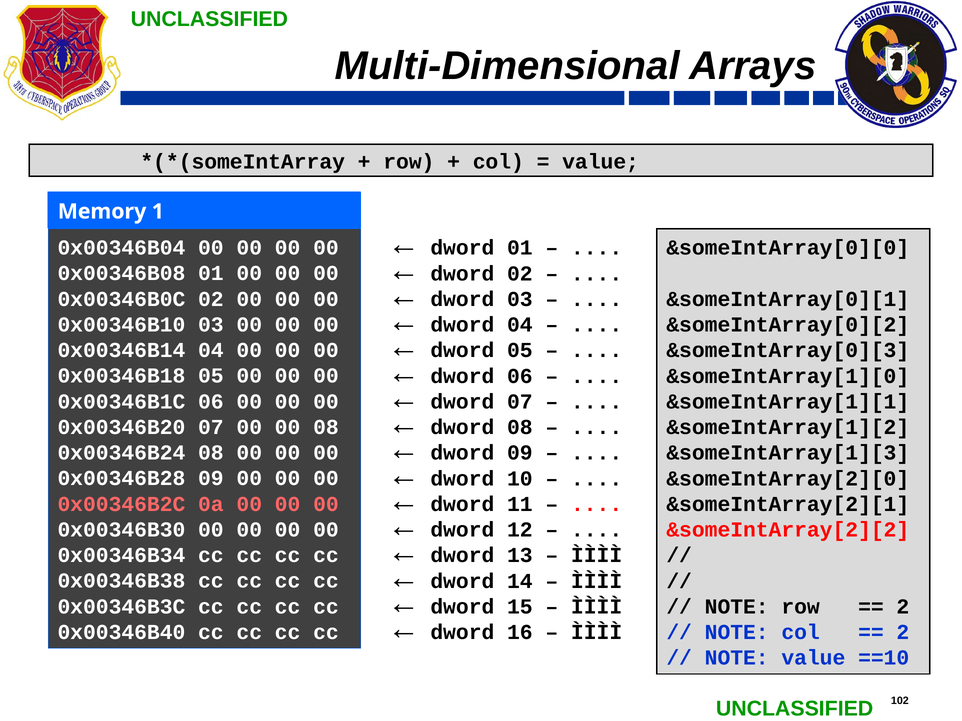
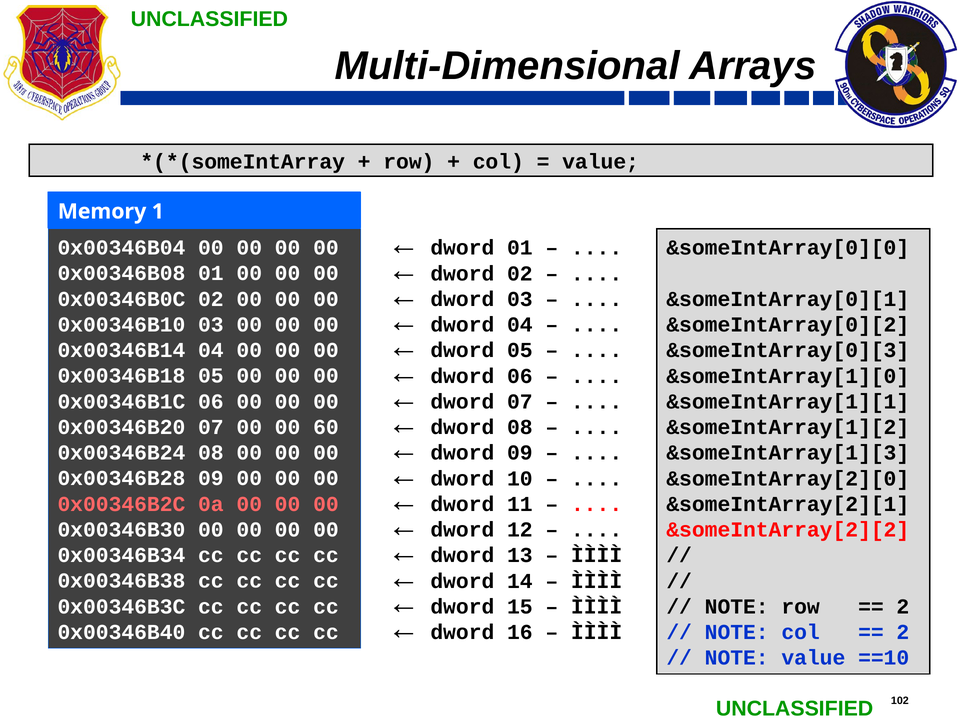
00 08: 08 -> 60
